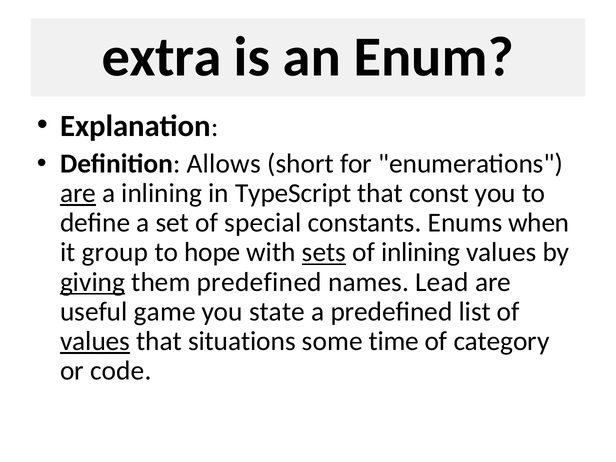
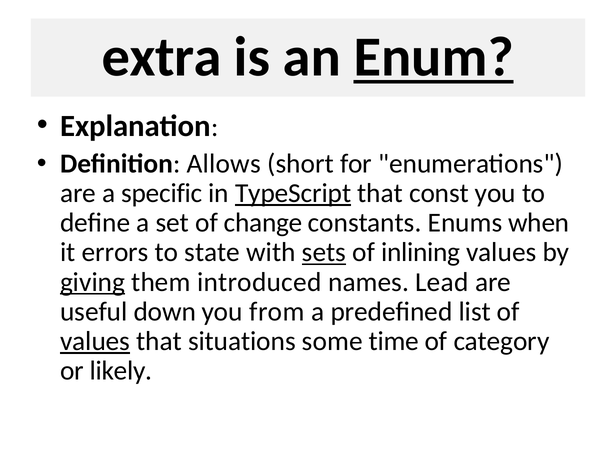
Enum underline: none -> present
are at (78, 193) underline: present -> none
a inlining: inlining -> specific
TypeScript underline: none -> present
special: special -> change
group: group -> errors
hope: hope -> state
them predefined: predefined -> introduced
game: game -> down
state: state -> from
code: code -> likely
